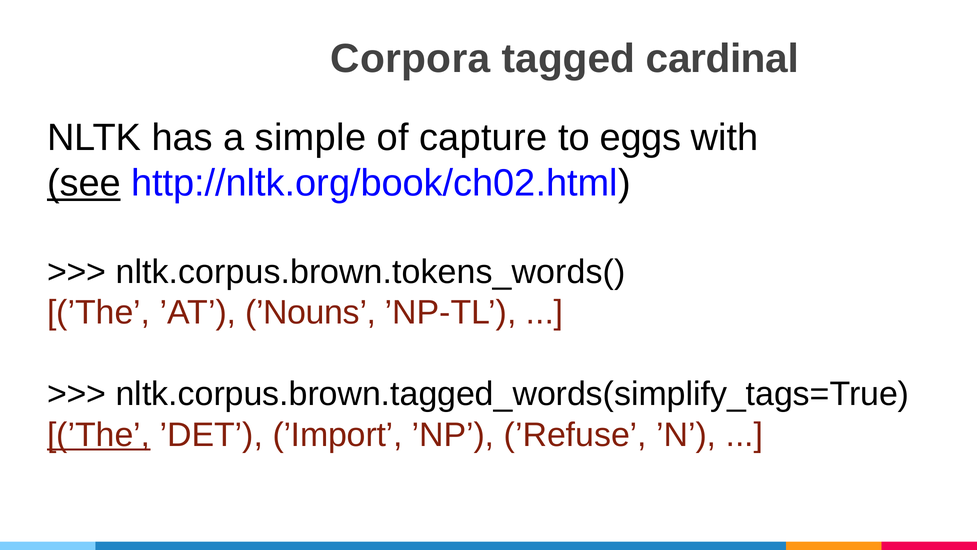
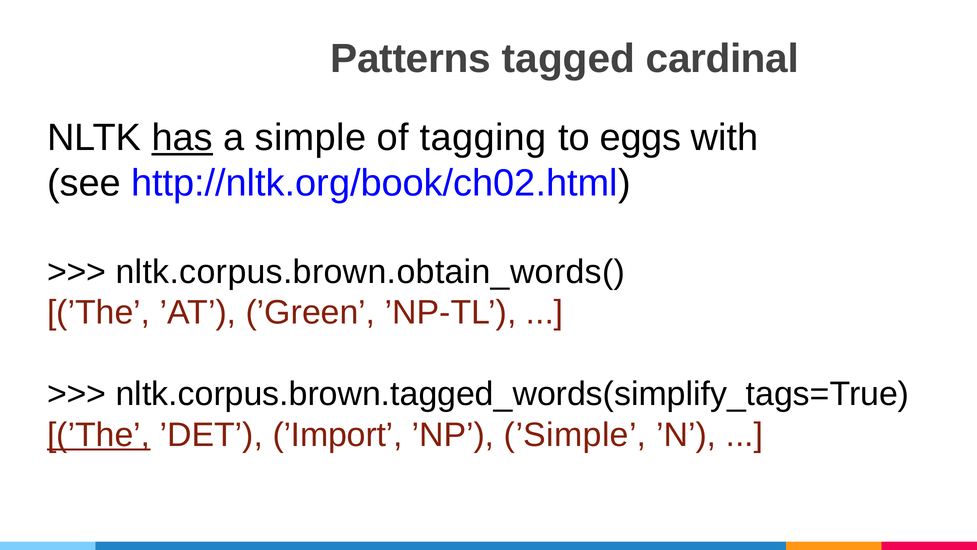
Corpora: Corpora -> Patterns
has underline: none -> present
capture: capture -> tagging
see underline: present -> none
nltk.corpus.brown.tokens_words(: nltk.corpus.brown.tokens_words( -> nltk.corpus.brown.obtain_words(
’Nouns: ’Nouns -> ’Green
’Refuse: ’Refuse -> ’Simple
